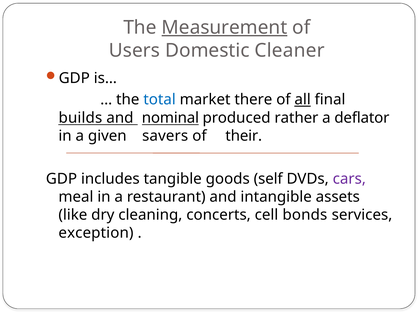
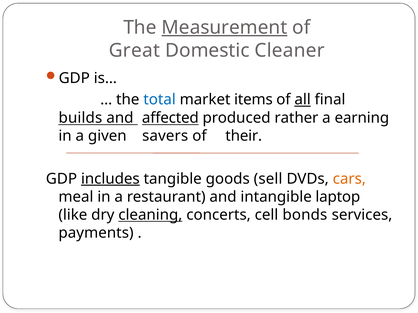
Users: Users -> Great
there: there -> items
nominal: nominal -> affected
deflator: deflator -> earning
includes underline: none -> present
self: self -> sell
cars colour: purple -> orange
assets: assets -> laptop
cleaning underline: none -> present
exception: exception -> payments
